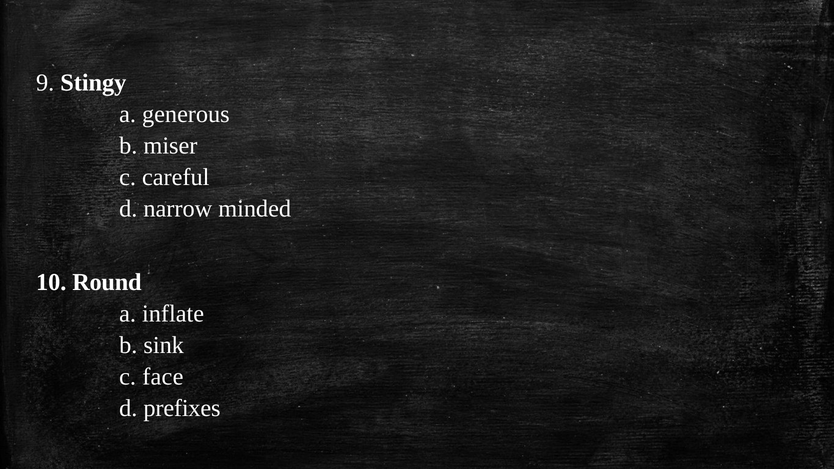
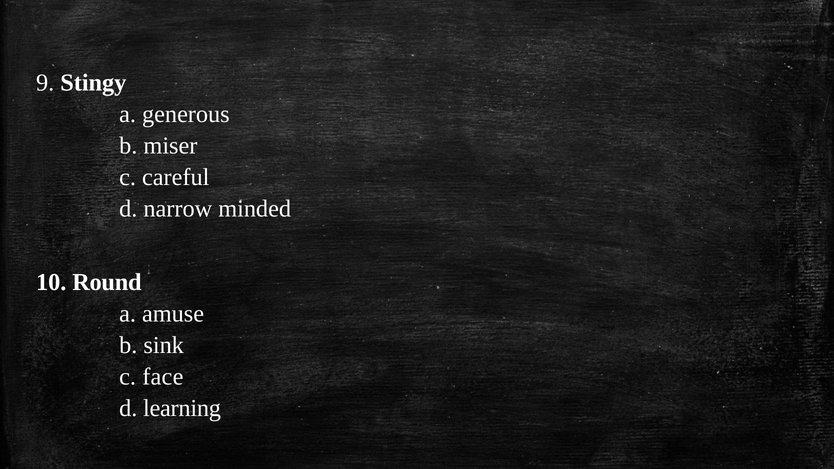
inflate: inflate -> amuse
prefixes: prefixes -> learning
